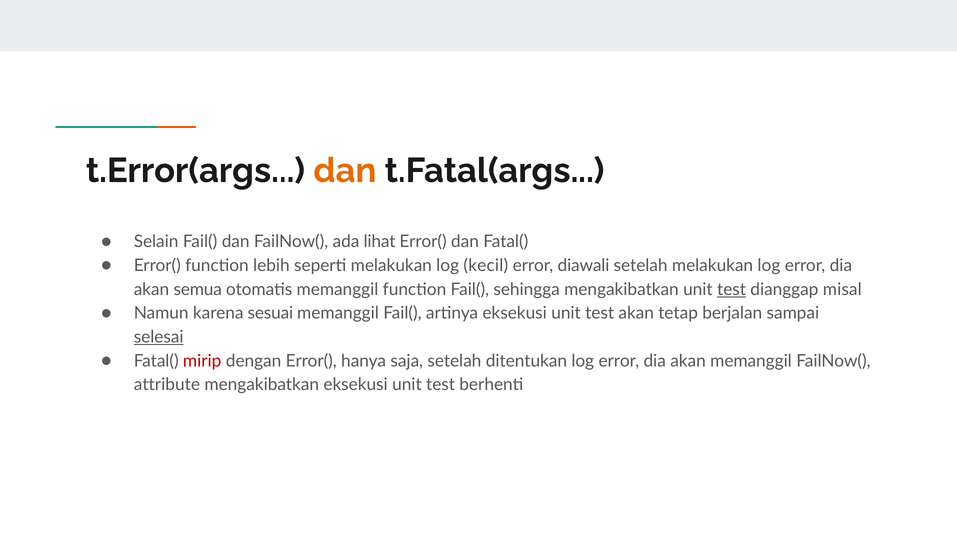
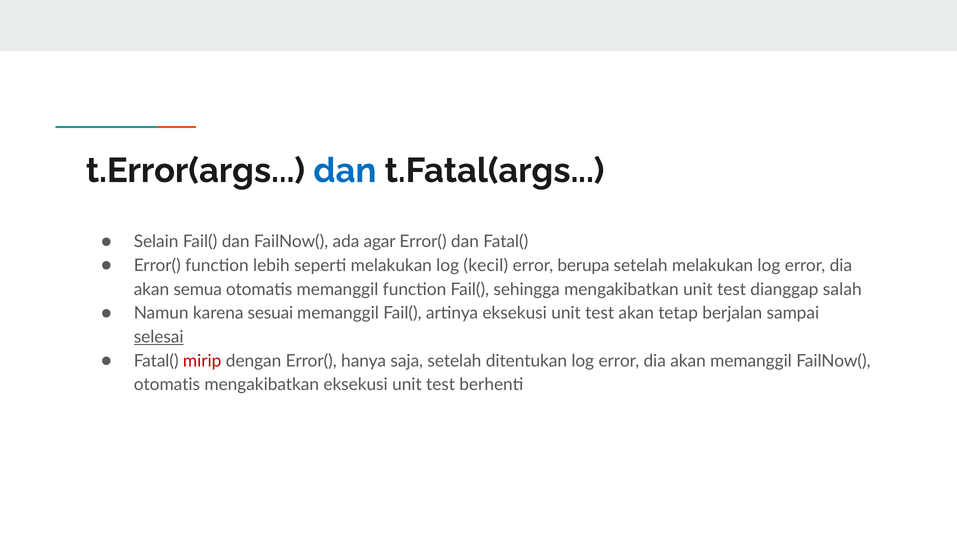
dan at (345, 171) colour: orange -> blue
lihat: lihat -> agar
diawali: diawali -> berupa
test at (732, 290) underline: present -> none
misal: misal -> salah
attribute at (167, 385): attribute -> otomatis
